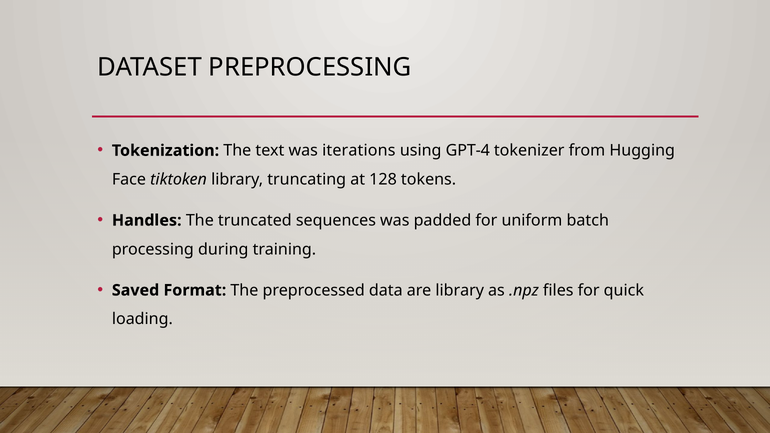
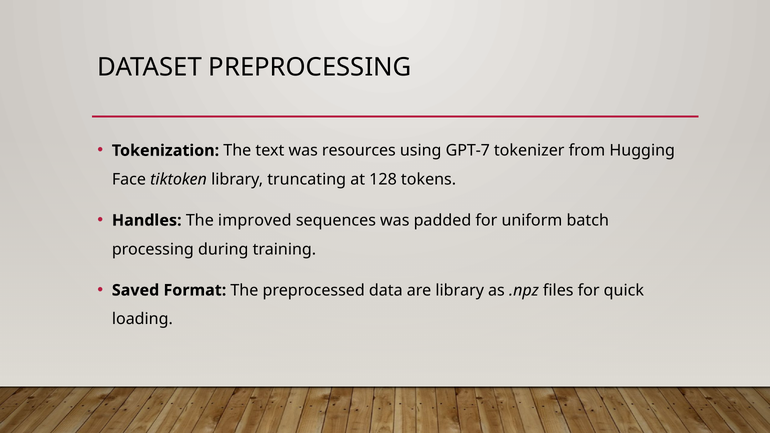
iterations: iterations -> resources
GPT-4: GPT-4 -> GPT-7
truncated: truncated -> improved
